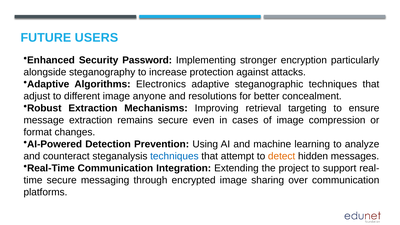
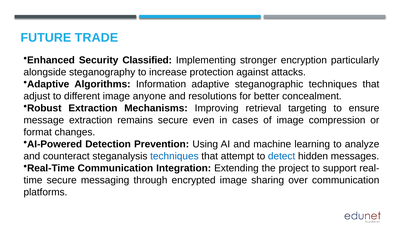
USERS: USERS -> TRADE
Password: Password -> Classified
Electronics: Electronics -> Information
detect colour: orange -> blue
